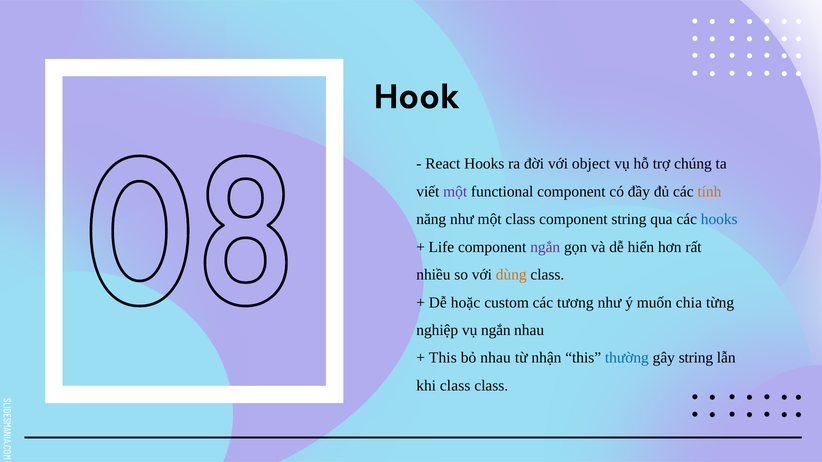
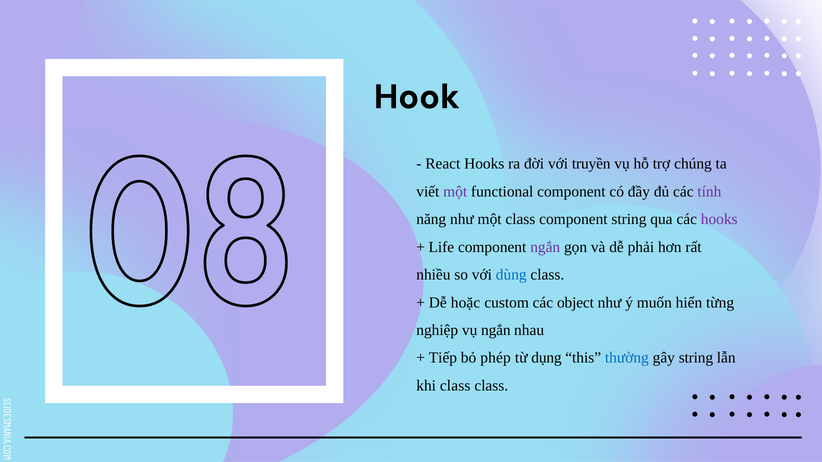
object: object -> truyền
tính colour: orange -> purple
hooks at (719, 219) colour: blue -> purple
hiển: hiển -> phải
dùng colour: orange -> blue
tương: tương -> object
chia: chia -> hiển
This at (443, 358): This -> Tiếp
bỏ nhau: nhau -> phép
nhận: nhận -> dụng
